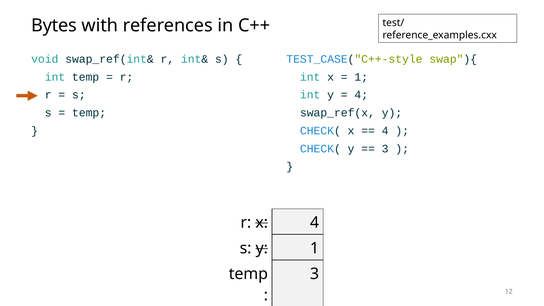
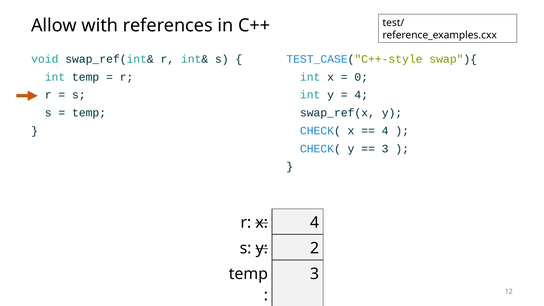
Bytes: Bytes -> Allow
1 at (361, 77): 1 -> 0
y 1: 1 -> 2
